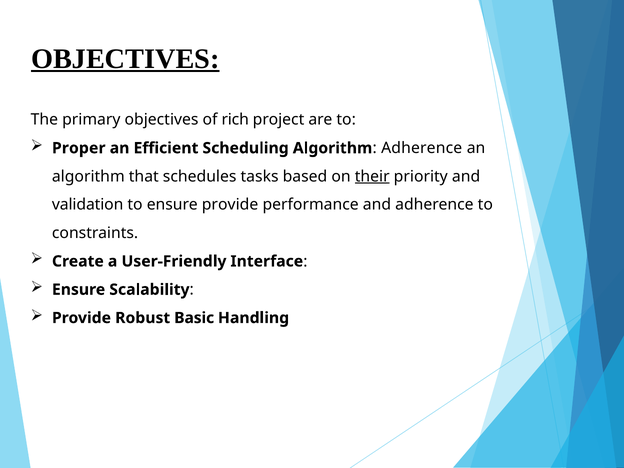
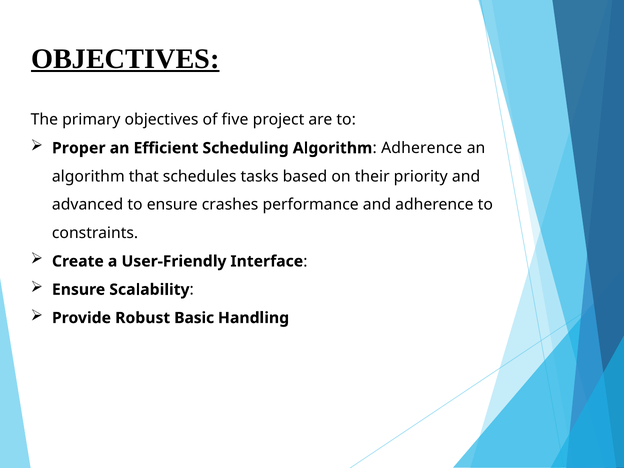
rich: rich -> five
their underline: present -> none
validation: validation -> advanced
ensure provide: provide -> crashes
